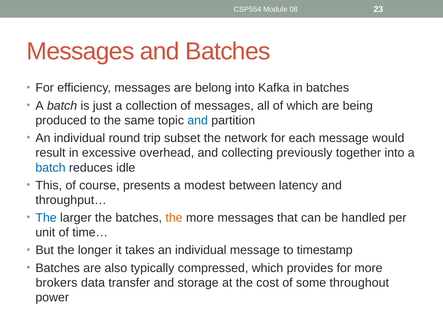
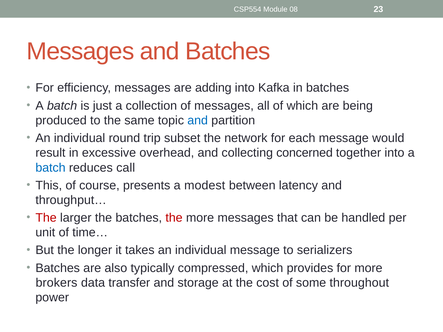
belong: belong -> adding
previously: previously -> concerned
idle: idle -> call
The at (46, 218) colour: blue -> red
the at (174, 218) colour: orange -> red
timestamp: timestamp -> serializers
